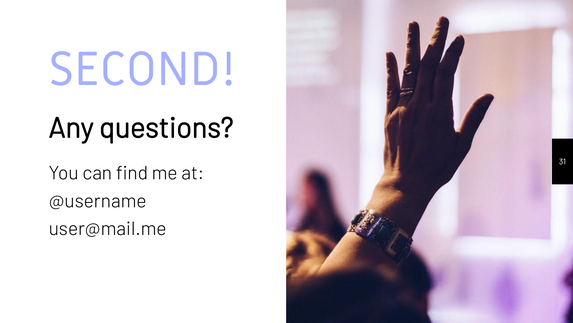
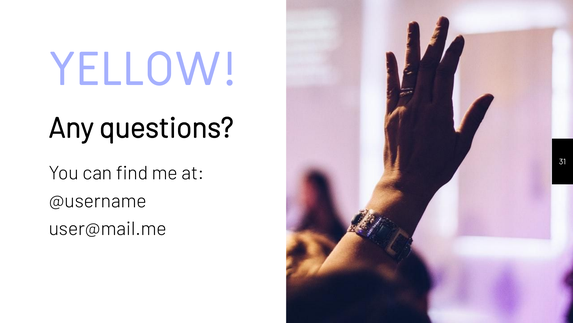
SECOND: SECOND -> YELLOW
